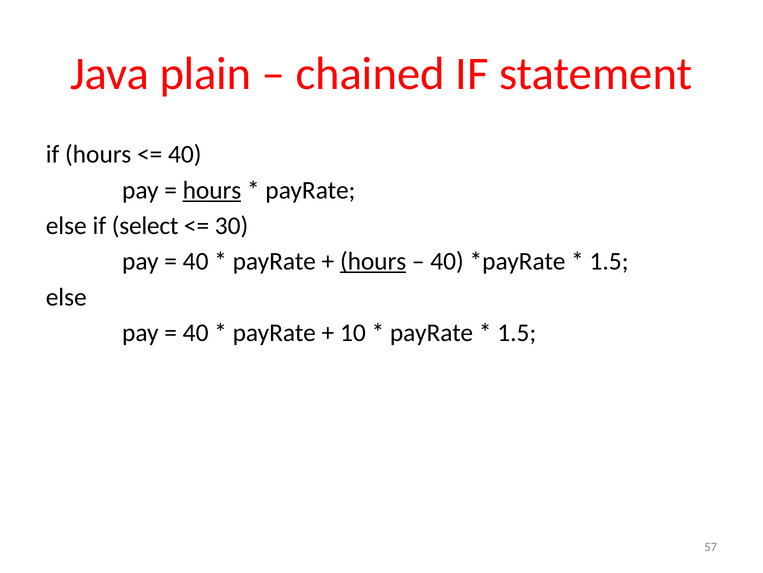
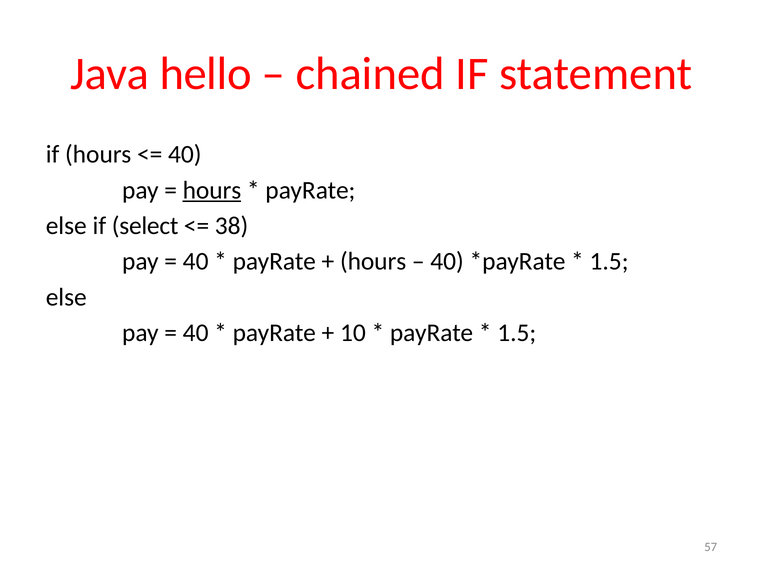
plain: plain -> hello
30: 30 -> 38
hours at (373, 261) underline: present -> none
